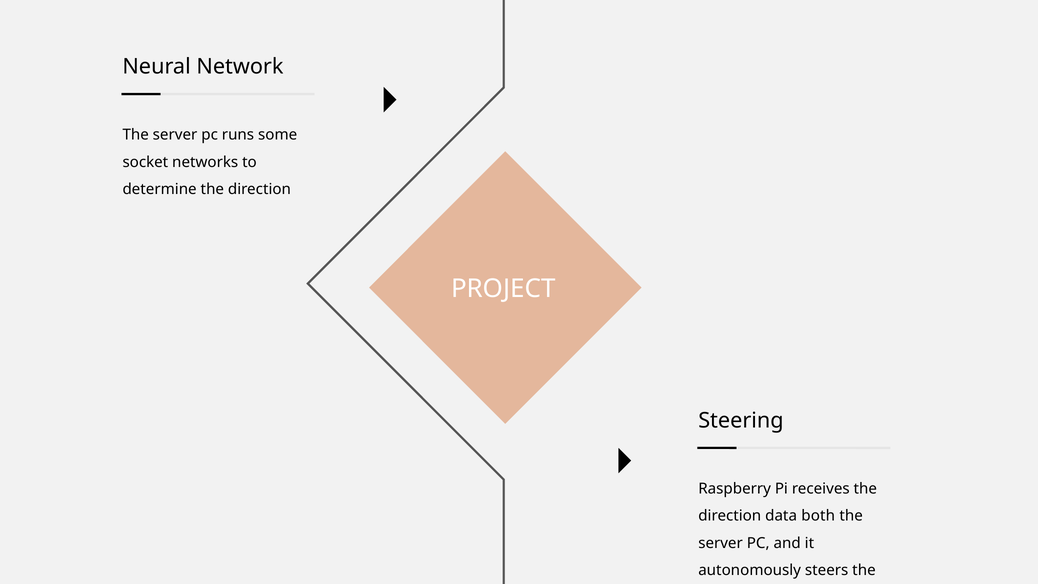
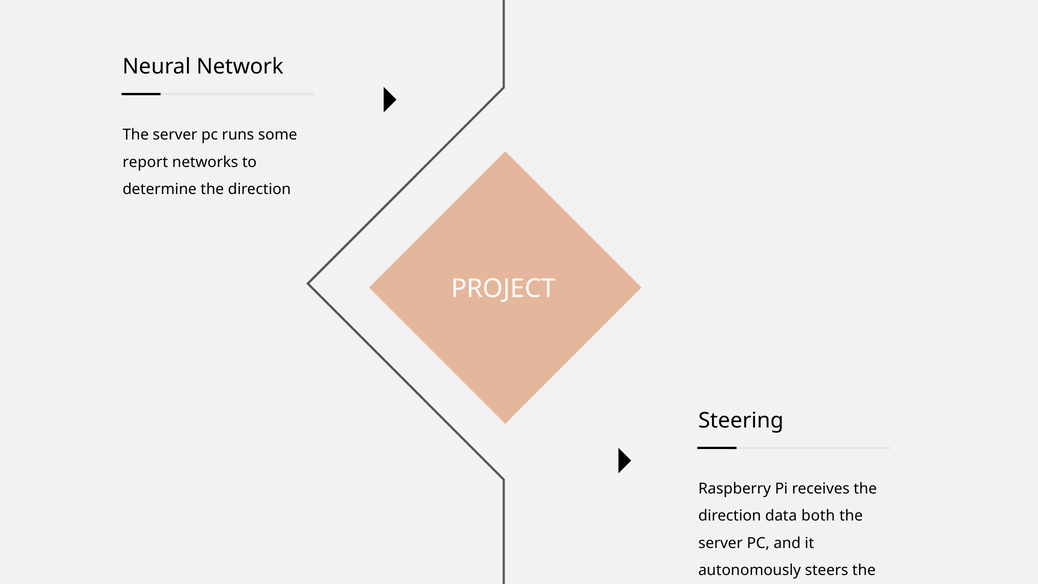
socket: socket -> report
